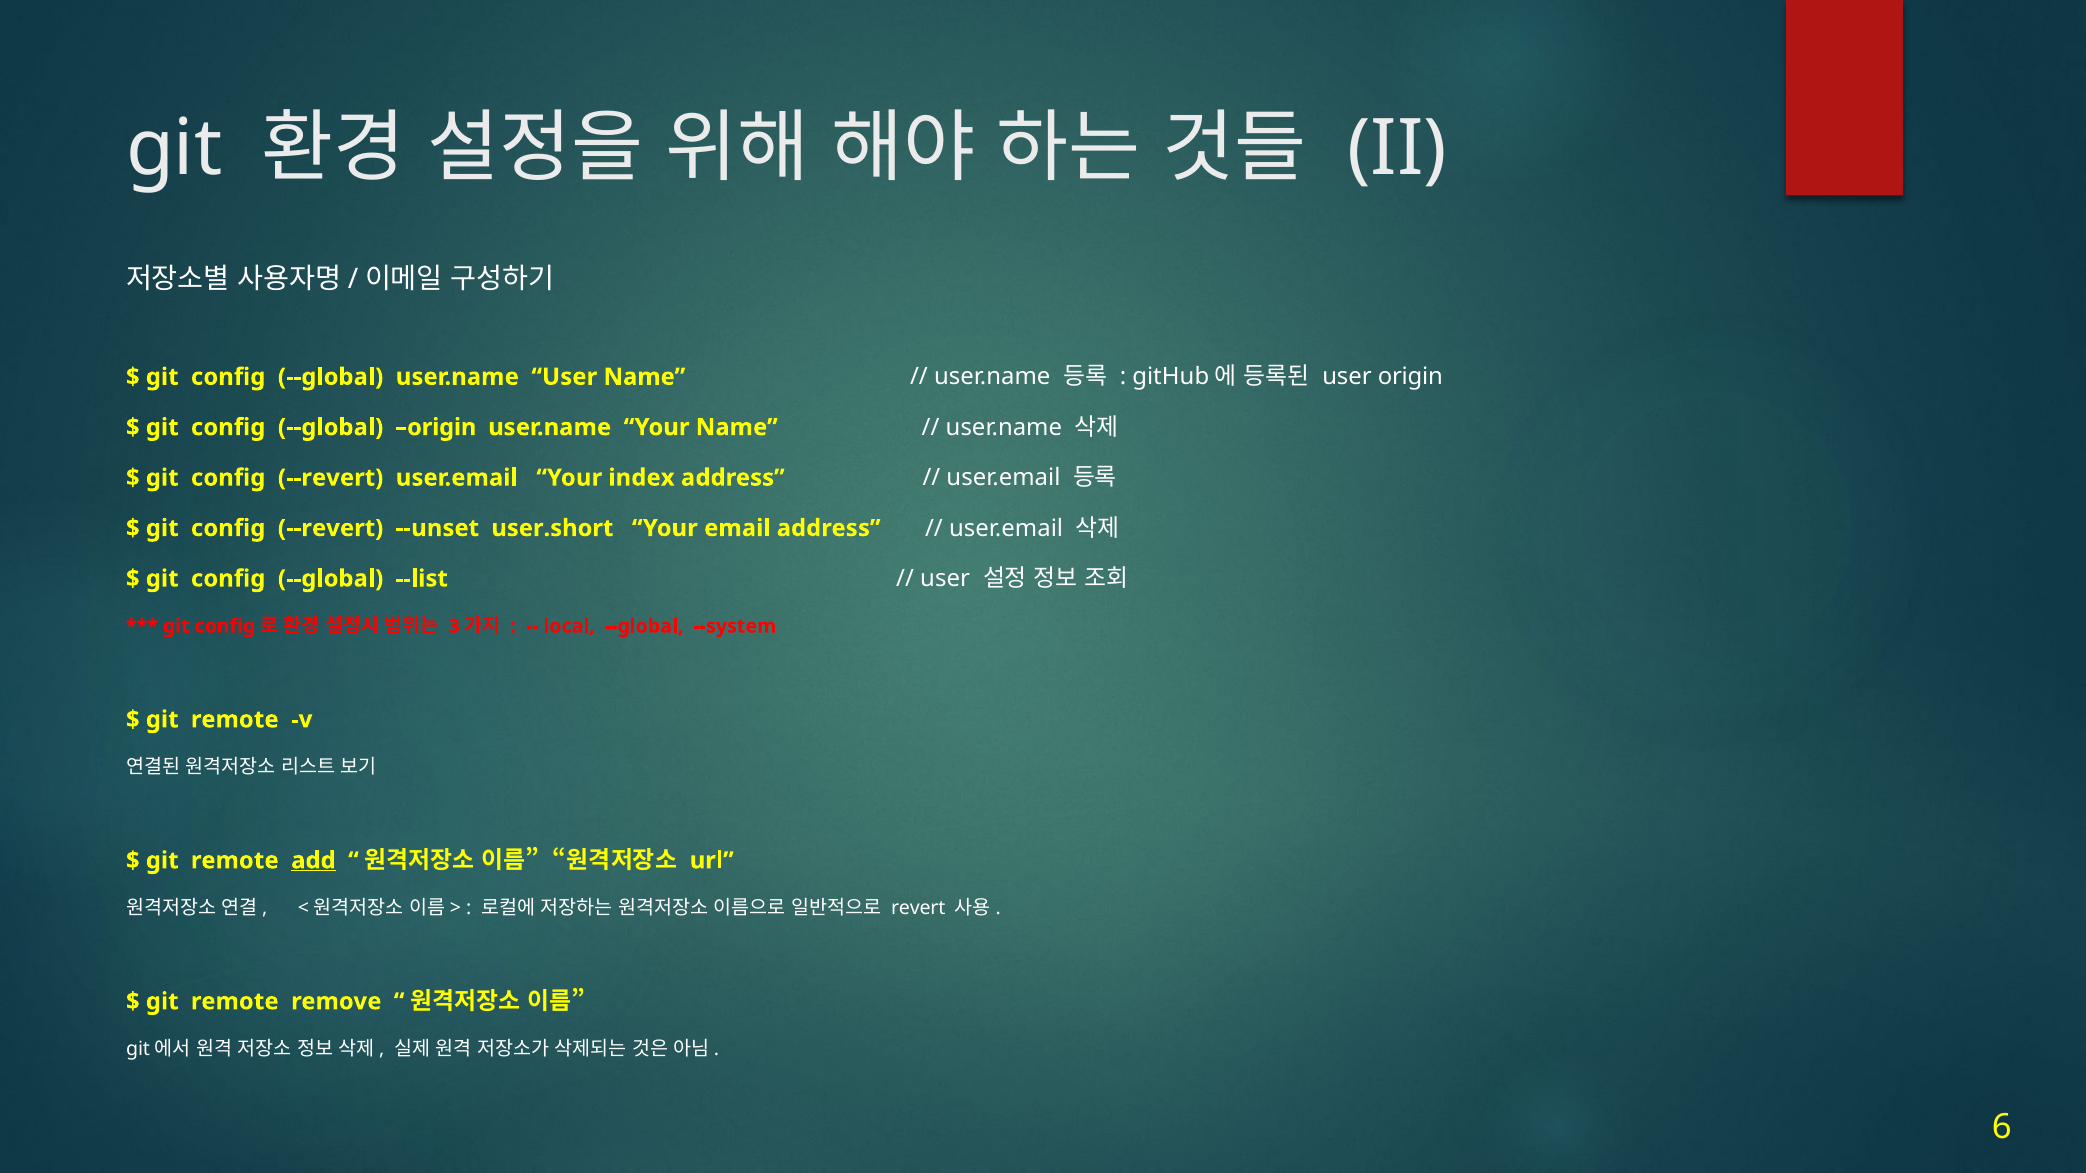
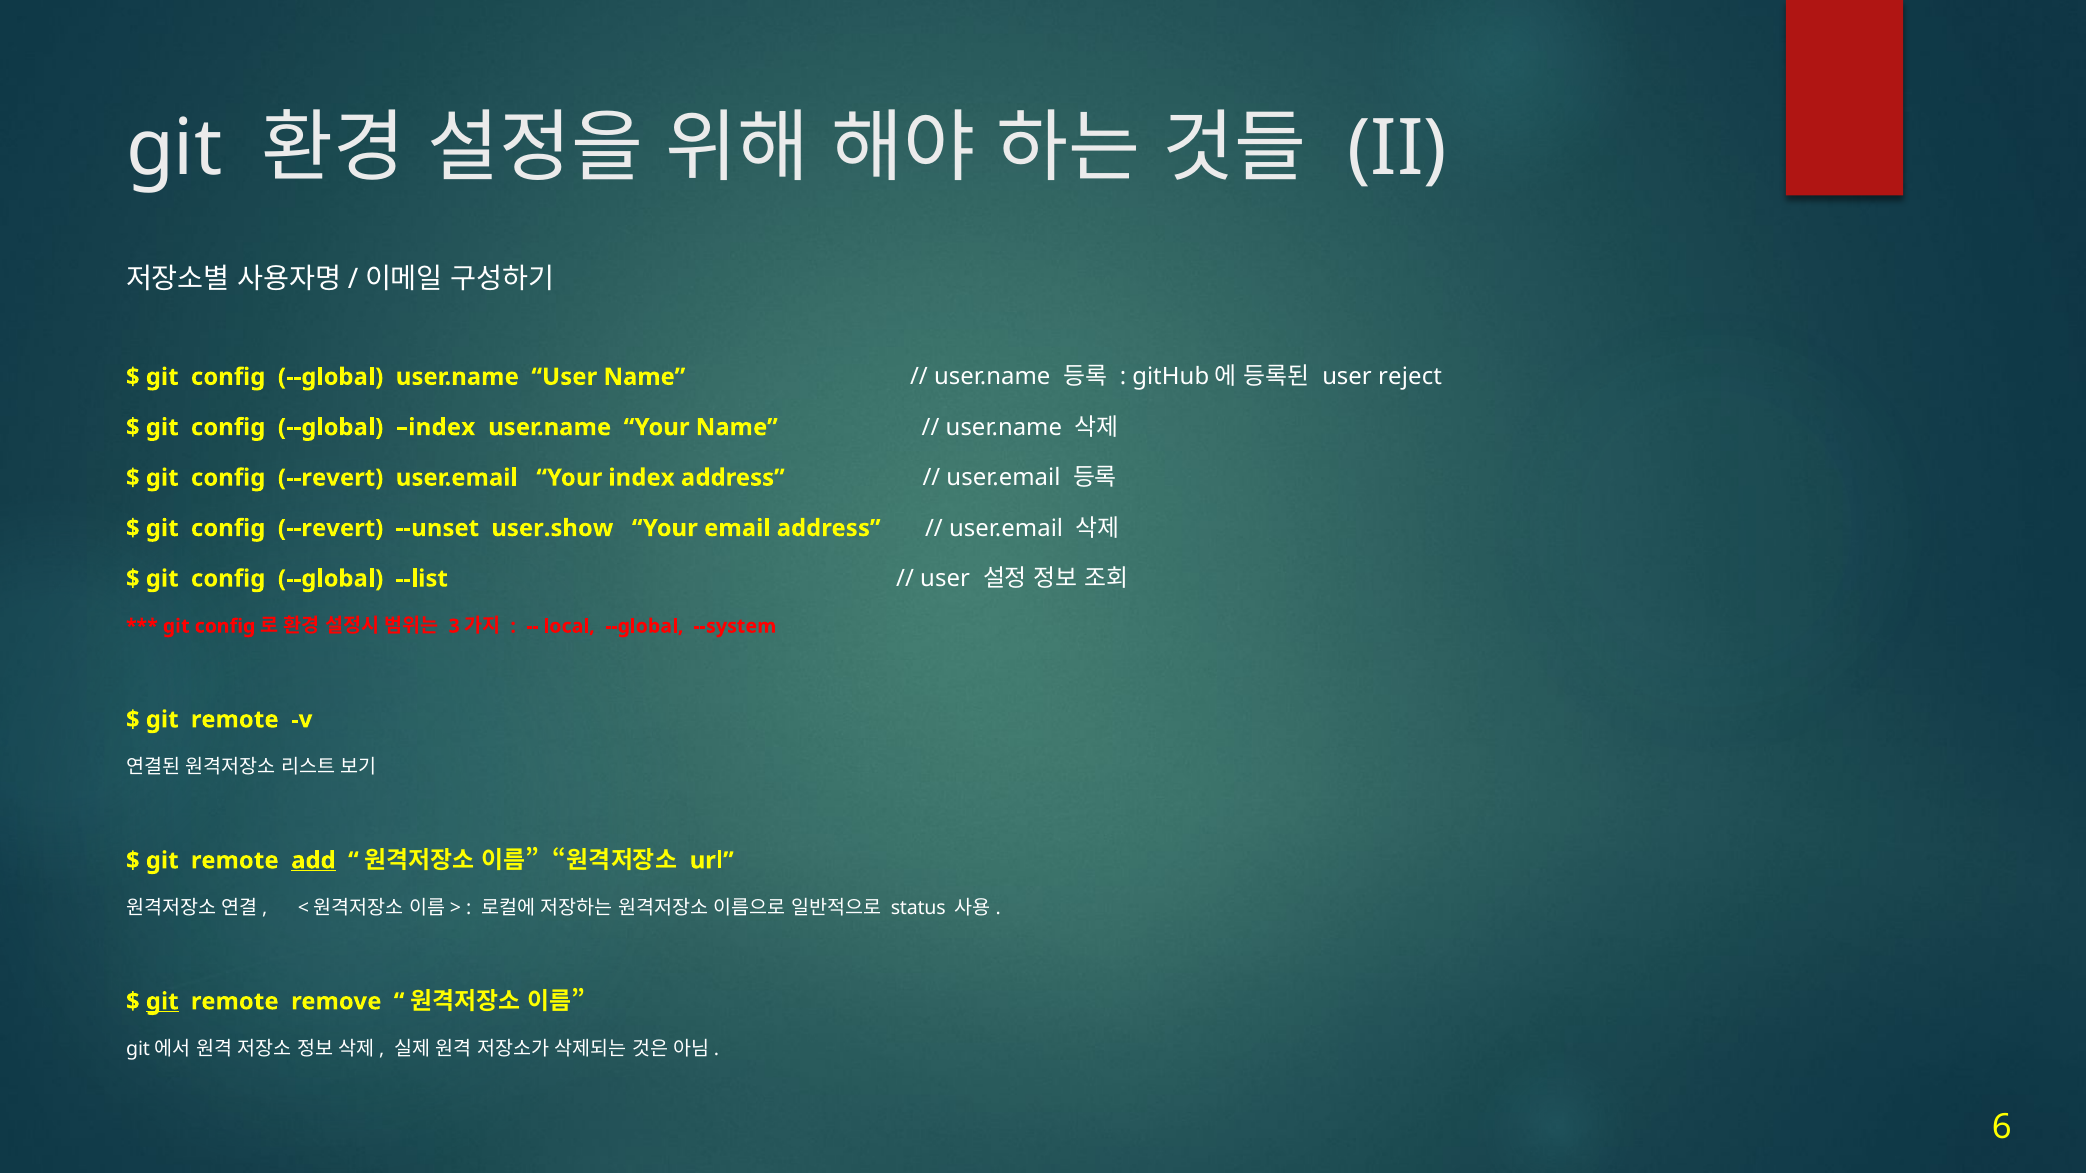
user origin: origin -> reject
--global origin: origin -> index
user.short: user.short -> user.show
revert: revert -> status
git at (162, 1002) underline: none -> present
